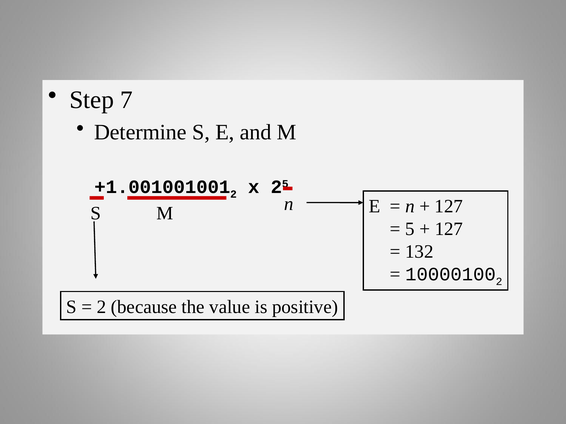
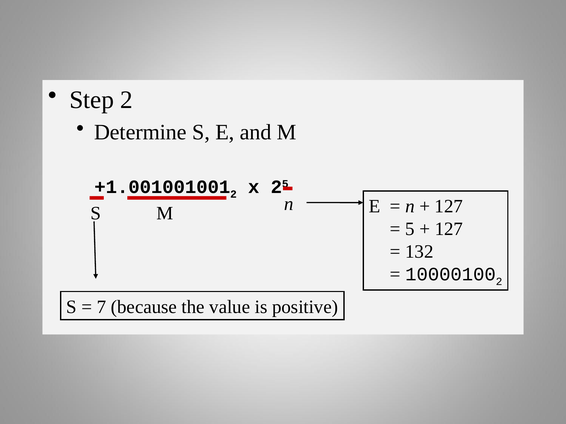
Step 7: 7 -> 2
2 at (102, 307): 2 -> 7
